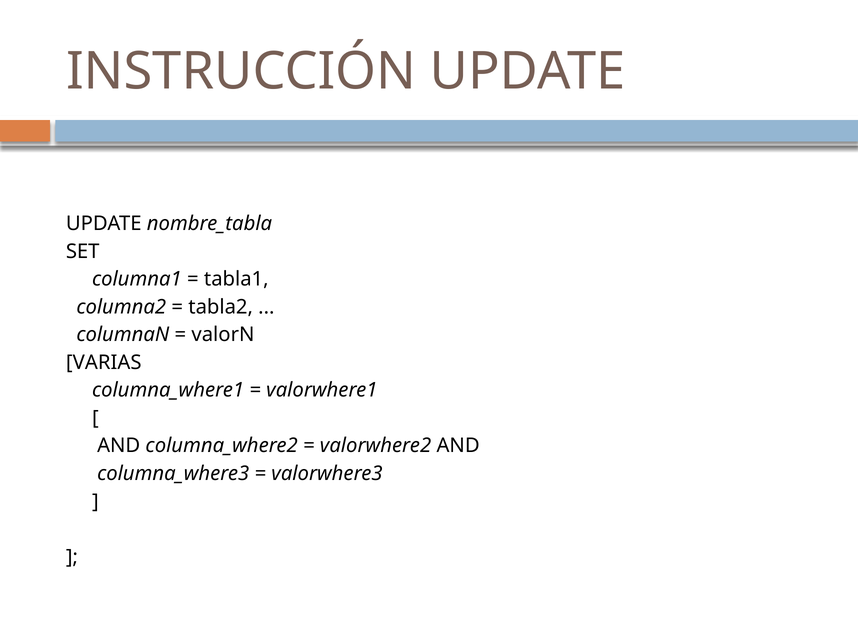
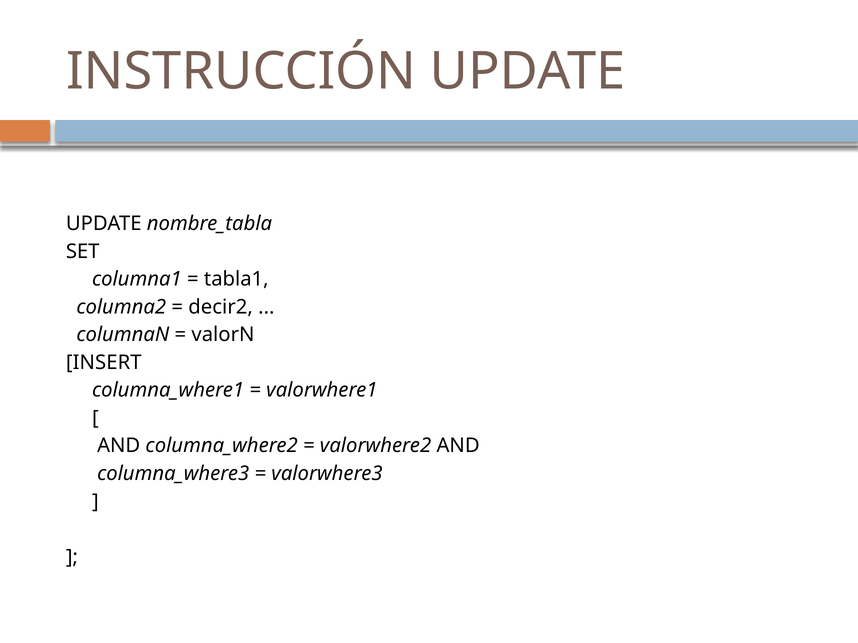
tabla2: tabla2 -> decir2
VARIAS: VARIAS -> INSERT
